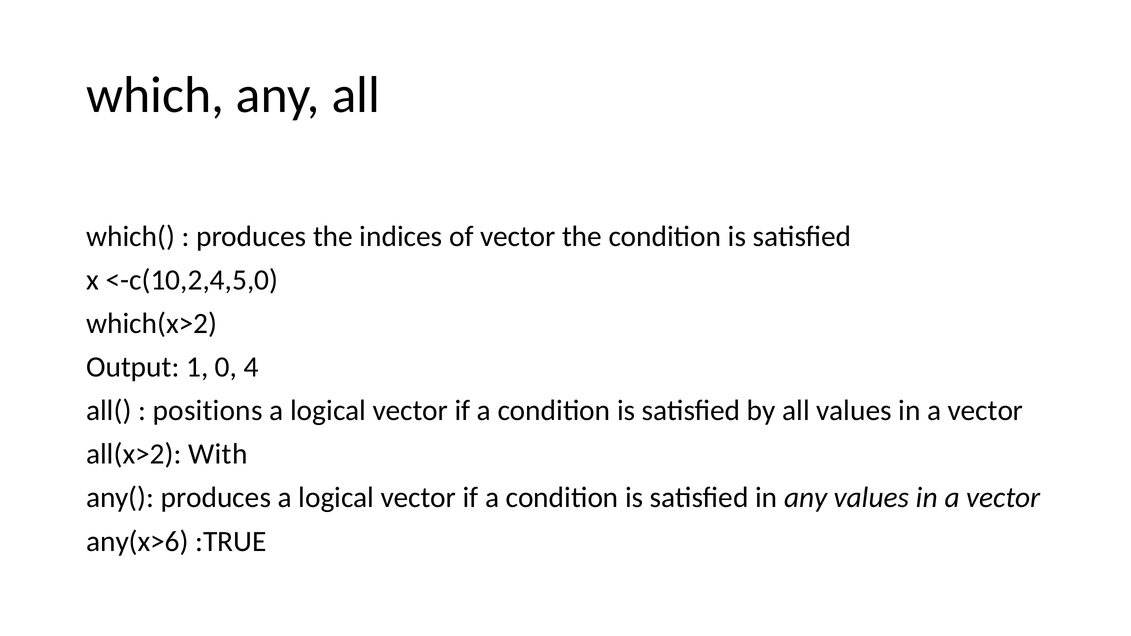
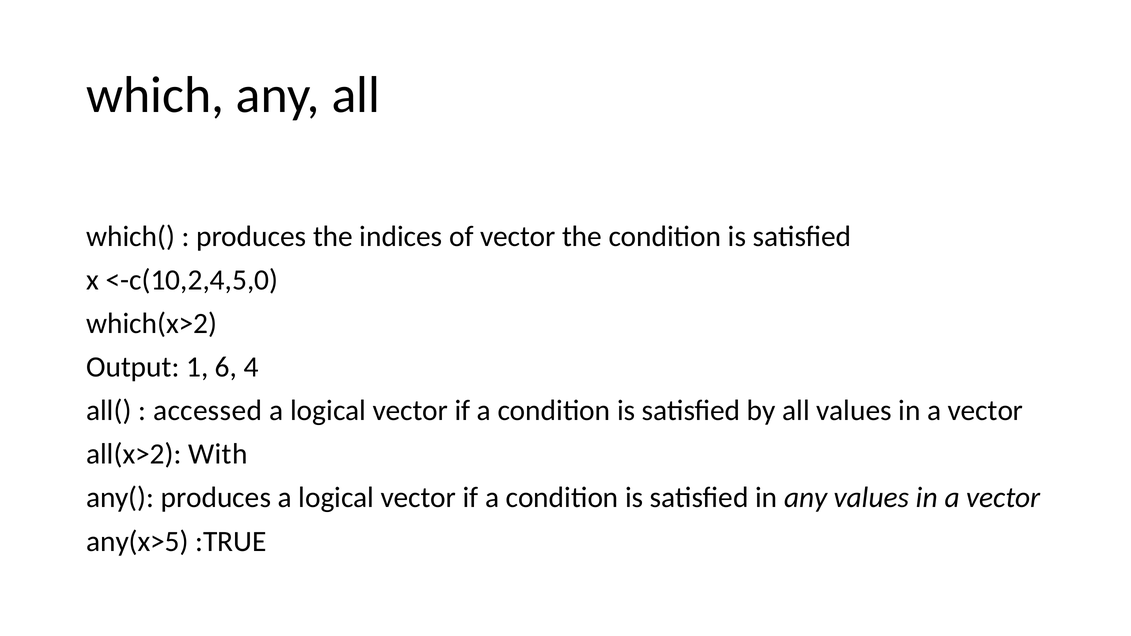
0: 0 -> 6
positions: positions -> accessed
any(x>6: any(x>6 -> any(x>5
